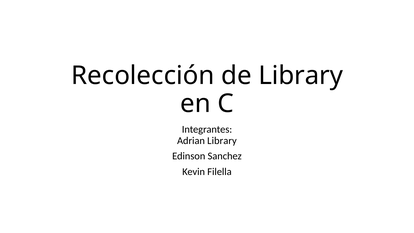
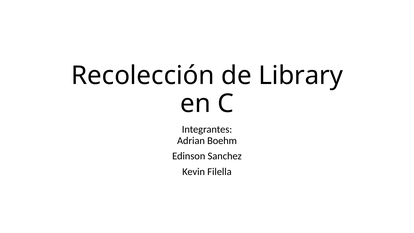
Adrian Library: Library -> Boehm
